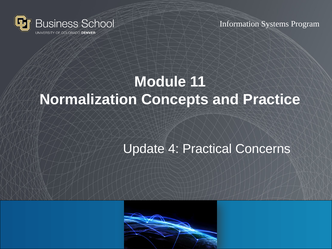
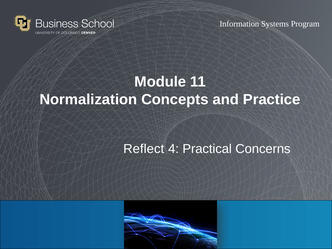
Update: Update -> Reflect
